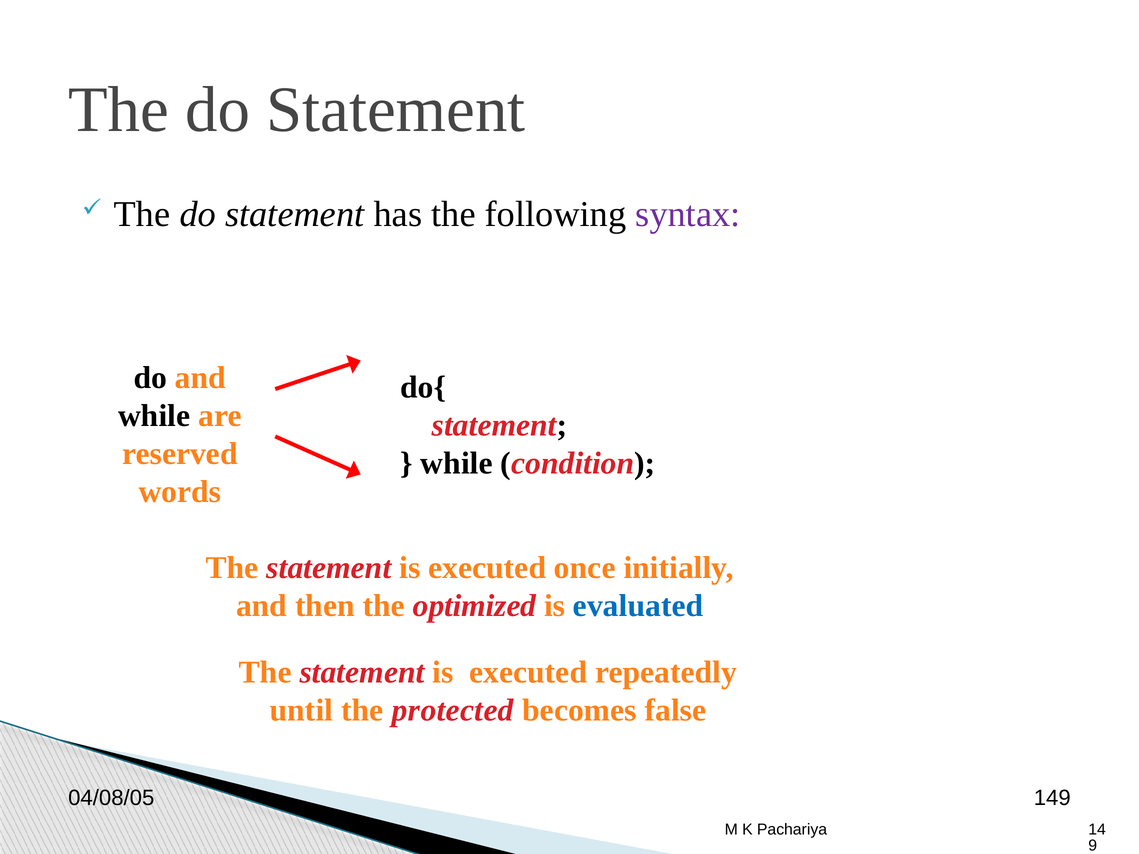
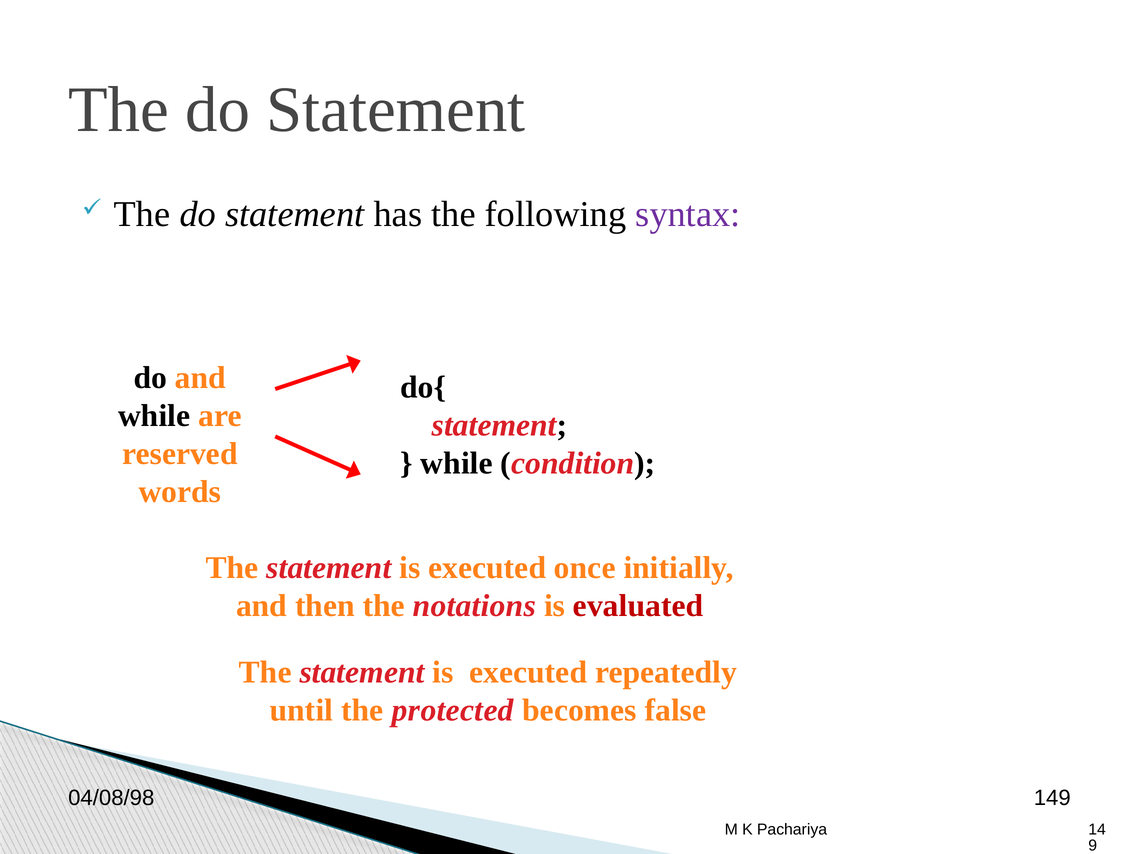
optimized: optimized -> notations
evaluated colour: blue -> red
04/08/05: 04/08/05 -> 04/08/98
